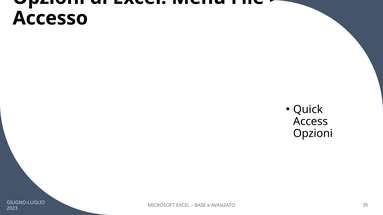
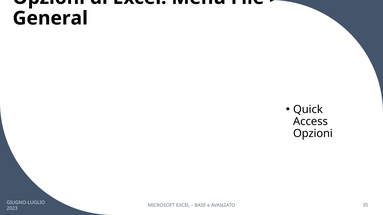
Accesso: Accesso -> General
